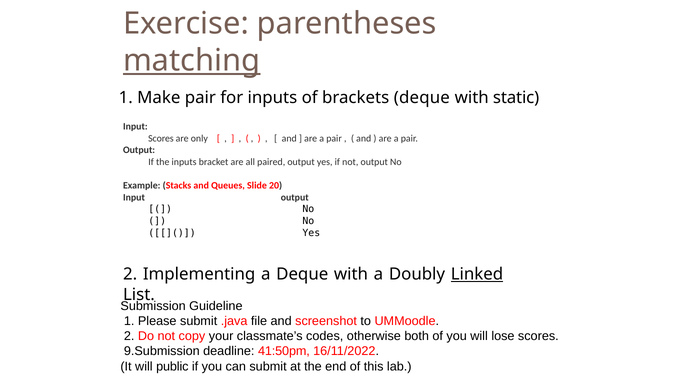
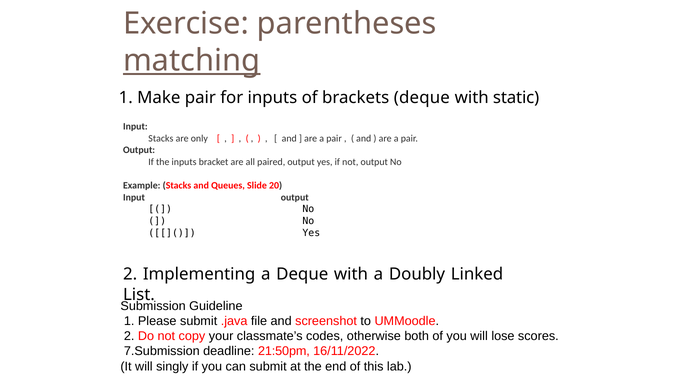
Scores at (161, 138): Scores -> Stacks
Linked underline: present -> none
9.Submission: 9.Submission -> 7.Submission
41:50pm: 41:50pm -> 21:50pm
public: public -> singly
